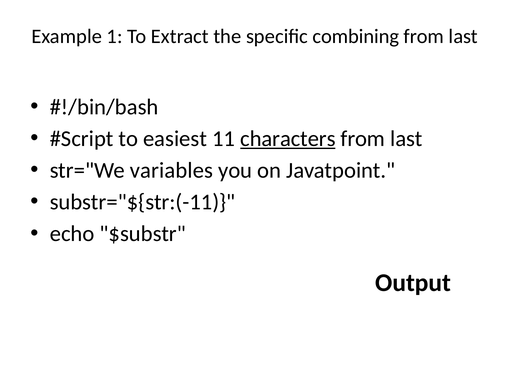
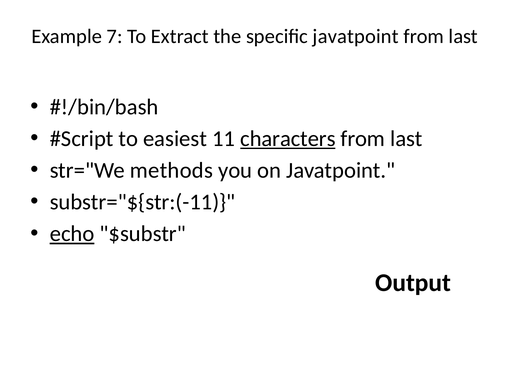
1: 1 -> 7
specific combining: combining -> javatpoint
variables: variables -> methods
echo underline: none -> present
